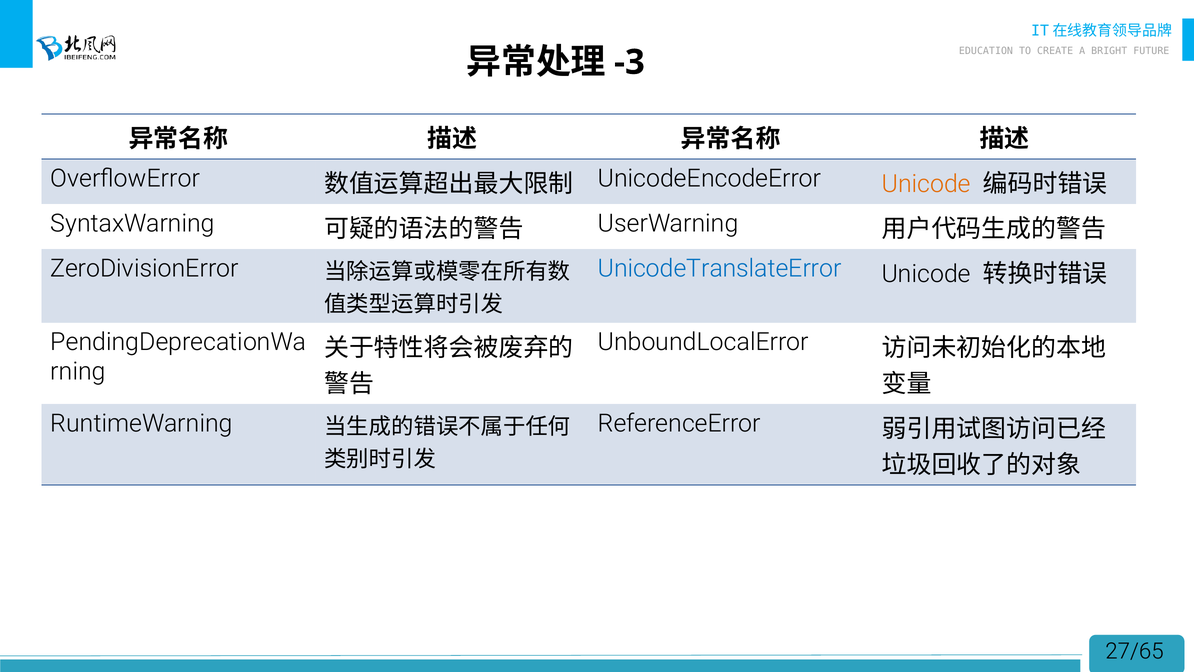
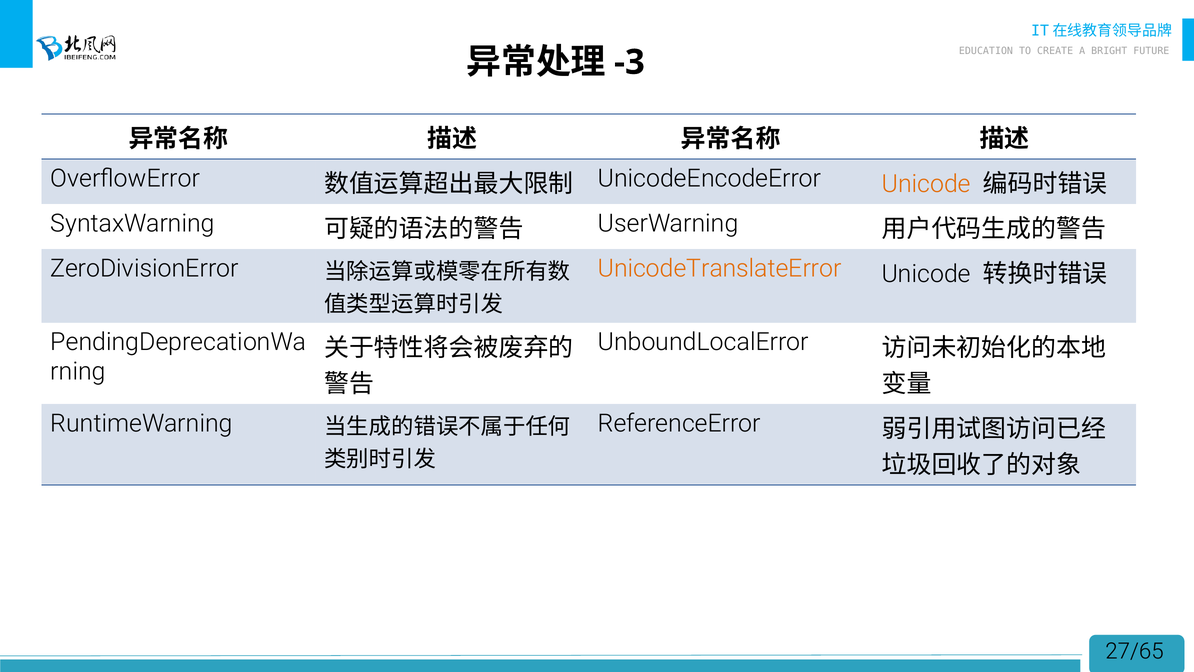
UnicodeTranslateError colour: blue -> orange
